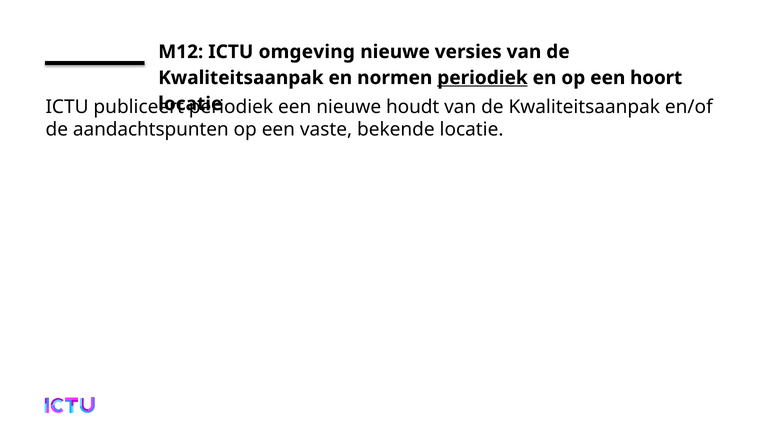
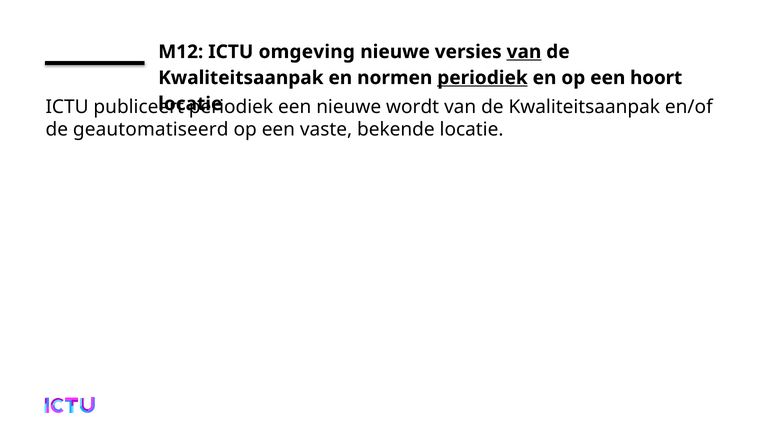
van at (524, 52) underline: none -> present
houdt: houdt -> wordt
aandachtspunten: aandachtspunten -> geautomatiseerd
